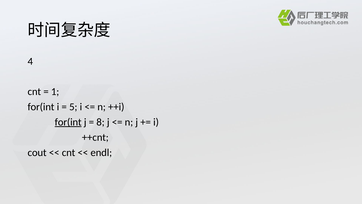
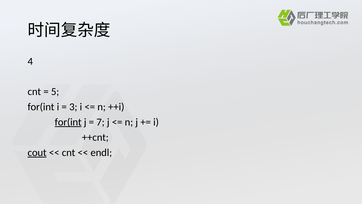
1: 1 -> 5
5: 5 -> 3
8: 8 -> 7
cout underline: none -> present
